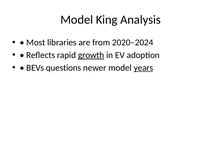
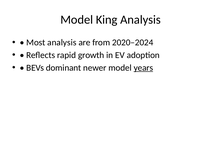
Most libraries: libraries -> analysis
growth underline: present -> none
questions: questions -> dominant
